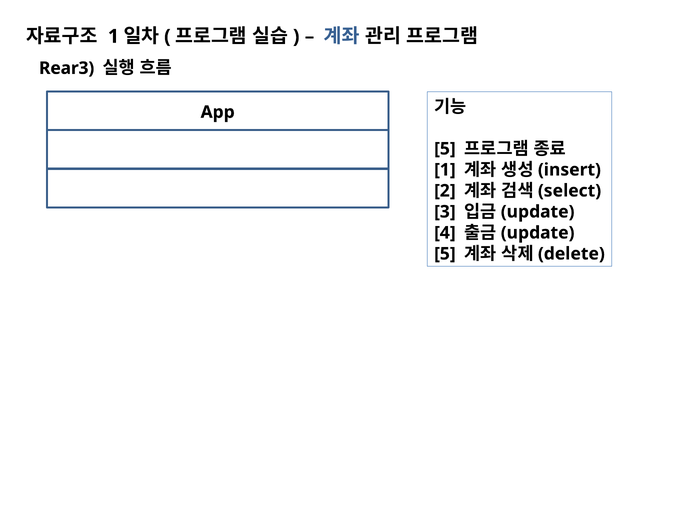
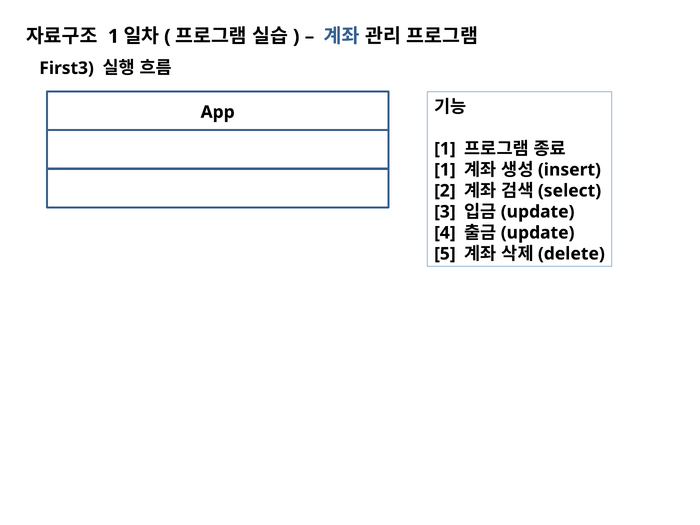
Rear3: Rear3 -> First3
5 at (445, 149): 5 -> 1
